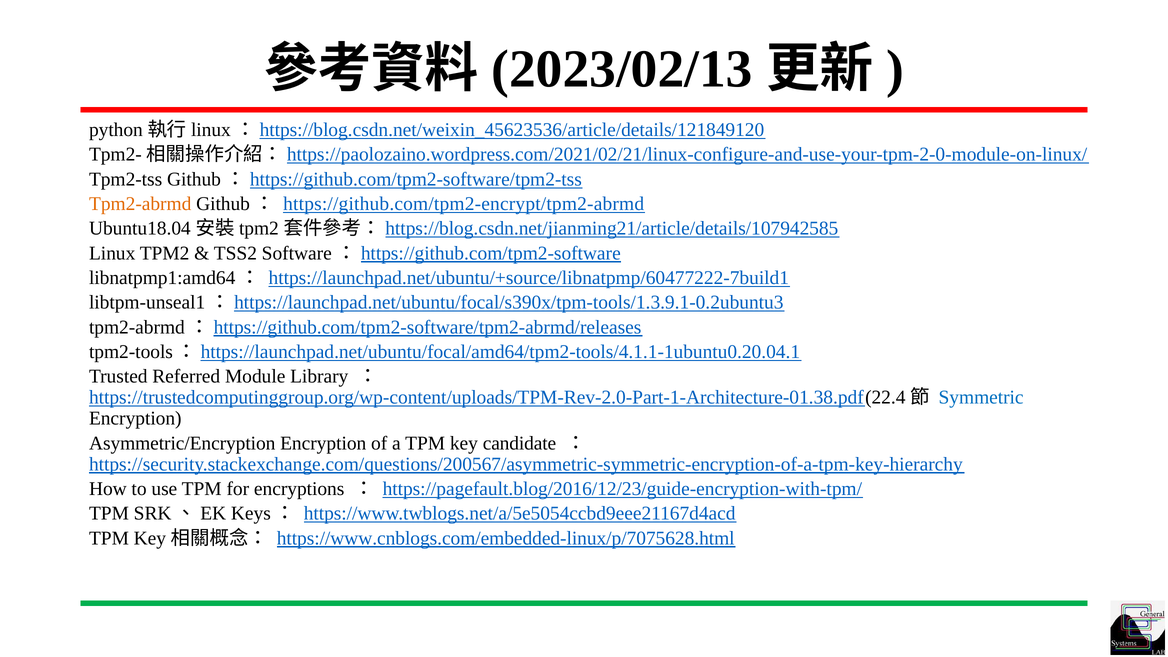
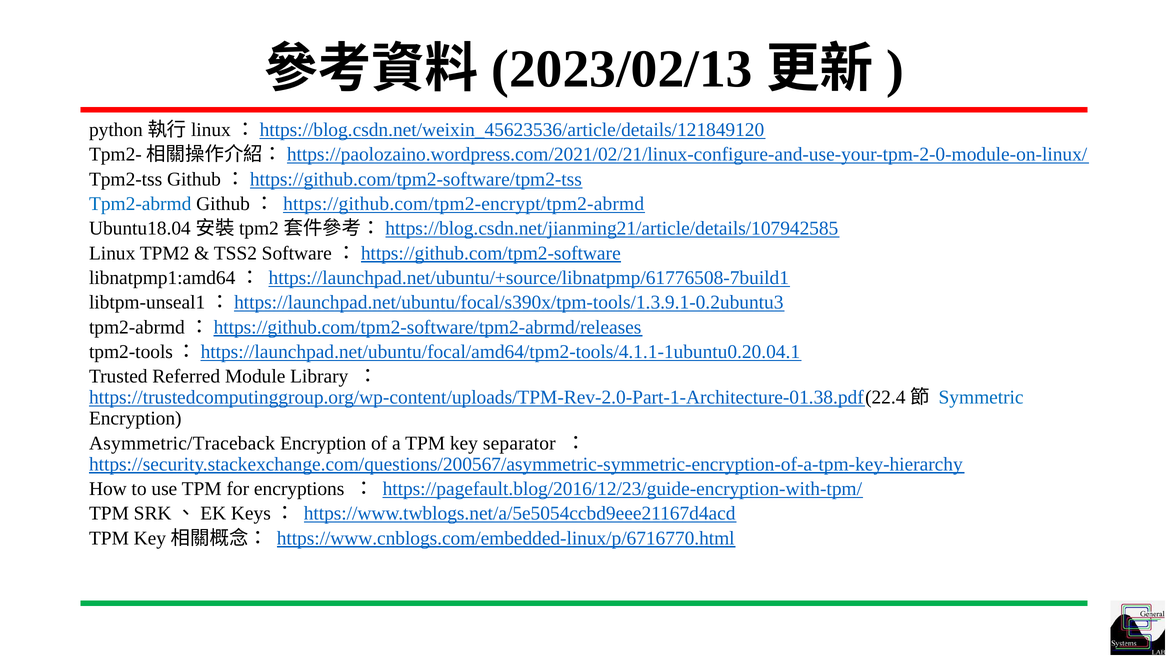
Tpm2-abrmd colour: orange -> blue
https://launchpad.net/ubuntu/+source/libnatpmp/60477222-7build1: https://launchpad.net/ubuntu/+source/libnatpmp/60477222-7build1 -> https://launchpad.net/ubuntu/+source/libnatpmp/61776508-7build1
Asymmetric/Encryption: Asymmetric/Encryption -> Asymmetric/Traceback
candidate: candidate -> separator
https://www.cnblogs.com/embedded-linux/p/7075628.html: https://www.cnblogs.com/embedded-linux/p/7075628.html -> https://www.cnblogs.com/embedded-linux/p/6716770.html
